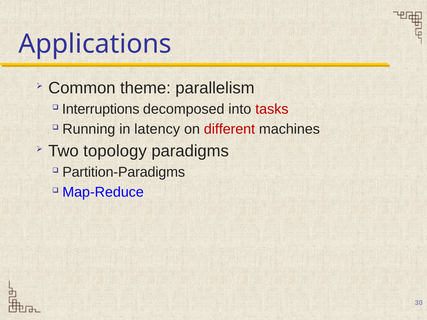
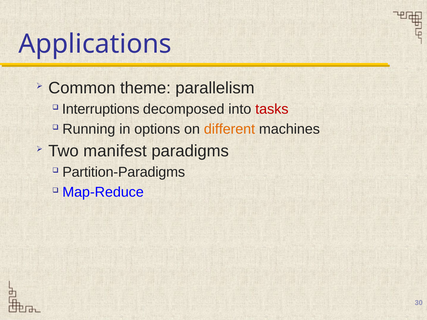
latency: latency -> options
different colour: red -> orange
topology: topology -> manifest
